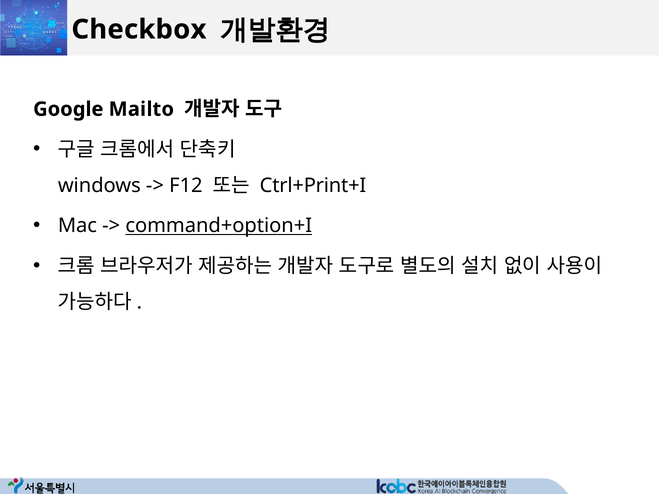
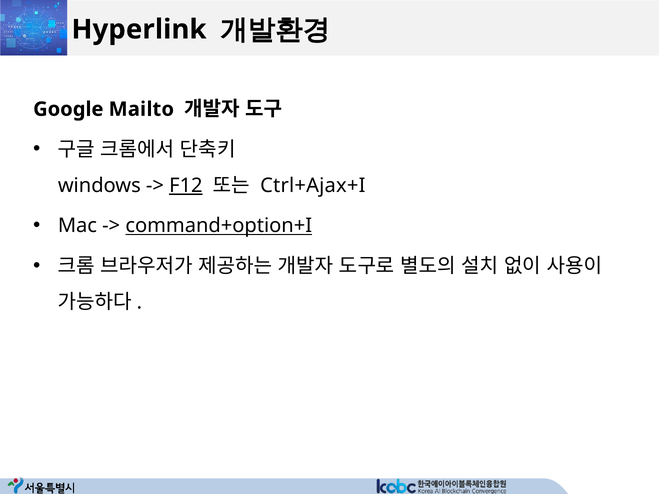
Checkbox: Checkbox -> Hyperlink
F12 underline: none -> present
Ctrl+Print+I: Ctrl+Print+I -> Ctrl+Ajax+I
